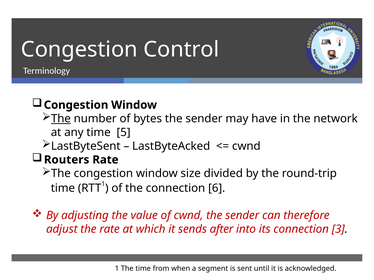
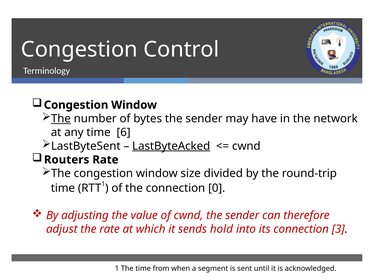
5: 5 -> 6
LastByteAcked underline: none -> present
6: 6 -> 0
after: after -> hold
